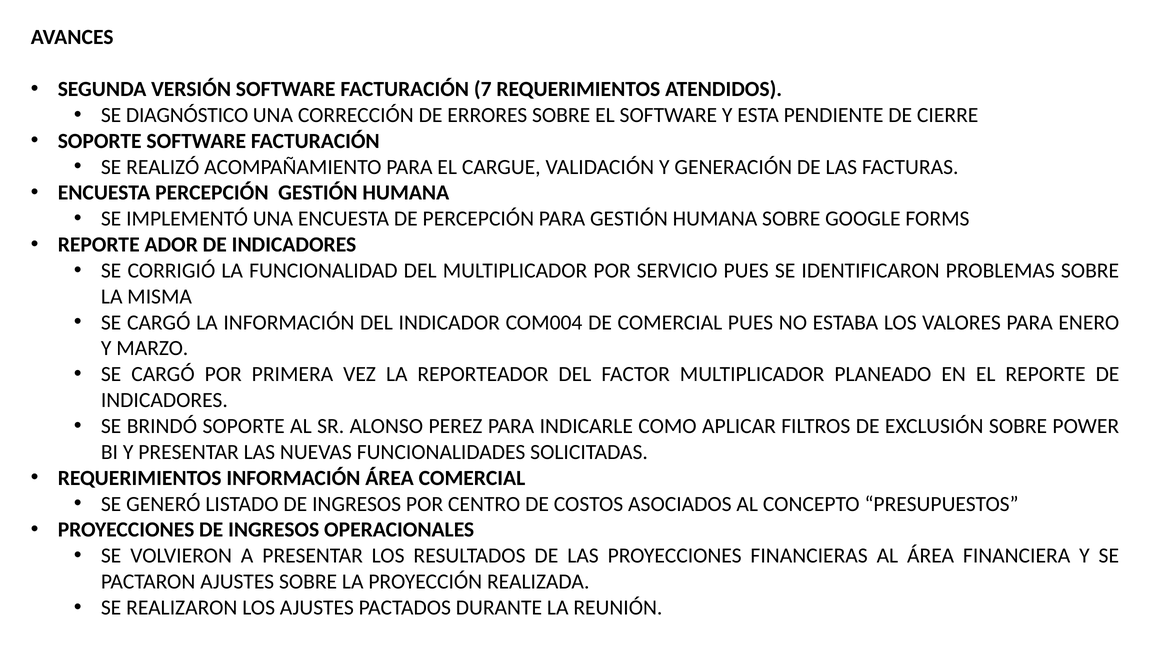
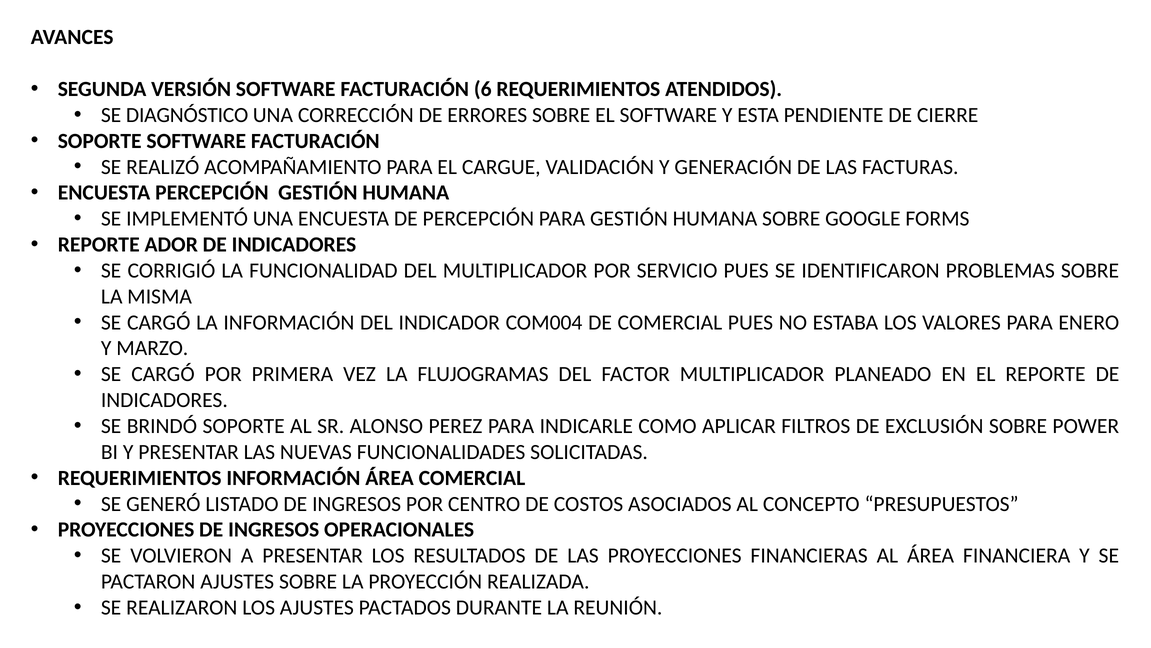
7: 7 -> 6
REPORTEADOR: REPORTEADOR -> FLUJOGRAMAS
